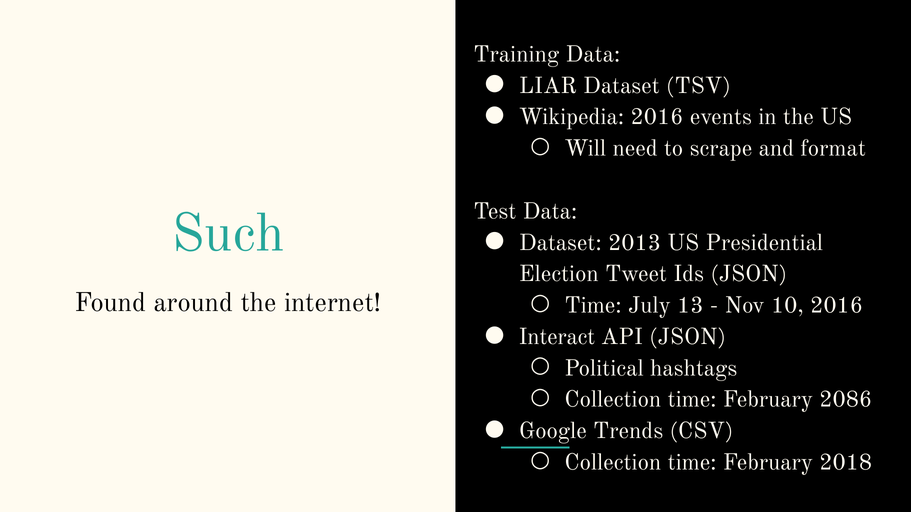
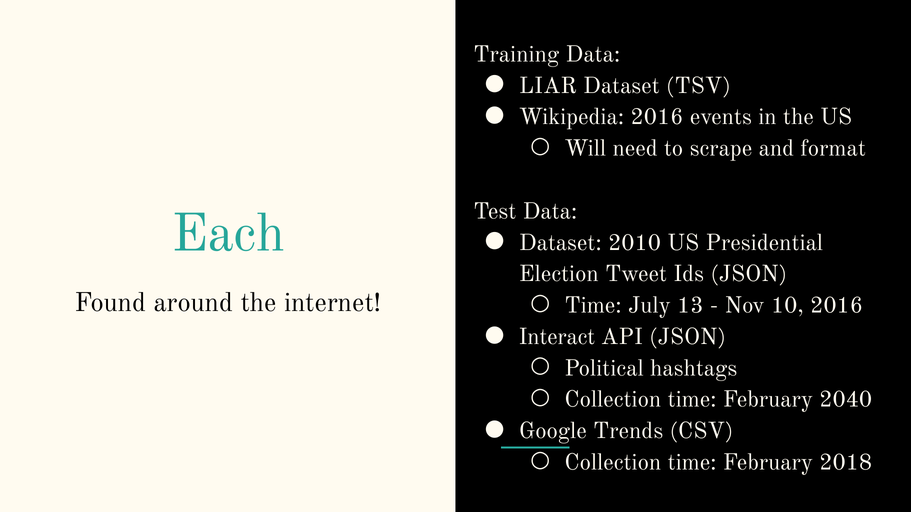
Such: Such -> Each
2013: 2013 -> 2010
2086: 2086 -> 2040
